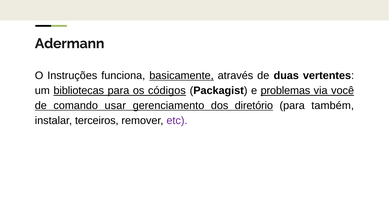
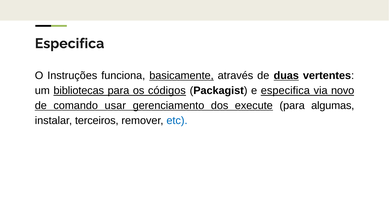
Adermann at (70, 43): Adermann -> Especifica
duas underline: none -> present
e problemas: problemas -> especifica
você: você -> novo
diretório: diretório -> execute
também: também -> algumas
etc colour: purple -> blue
